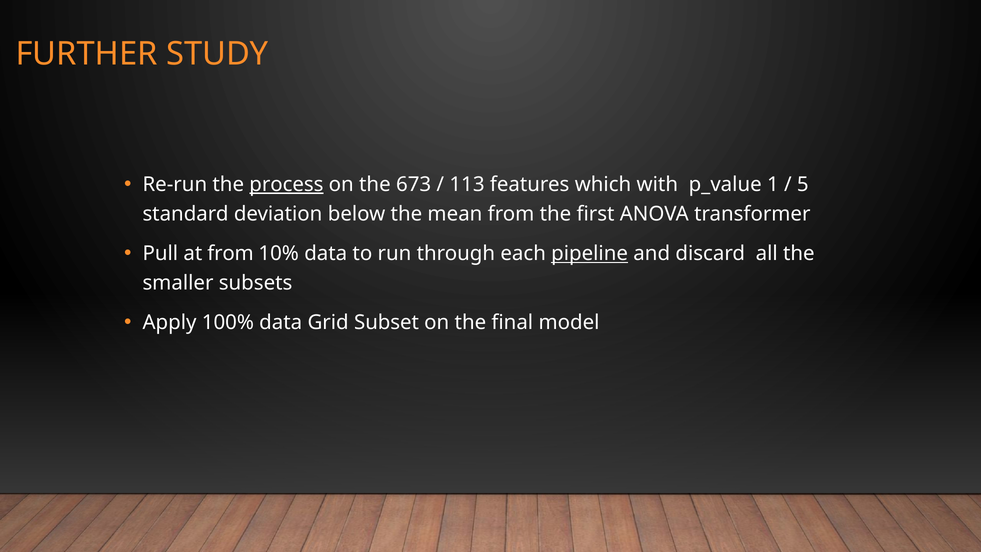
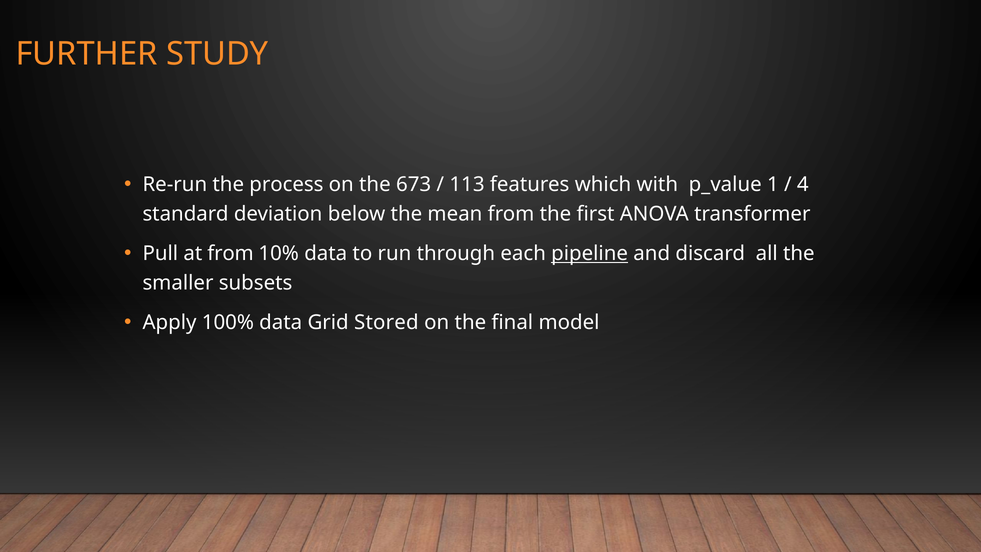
process underline: present -> none
5: 5 -> 4
Subset: Subset -> Stored
